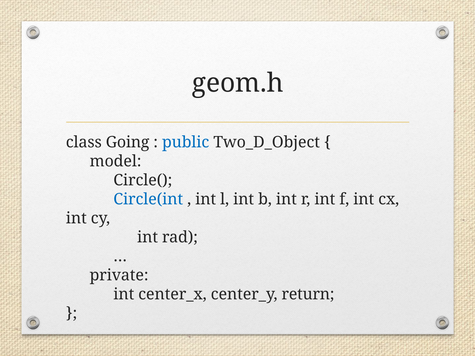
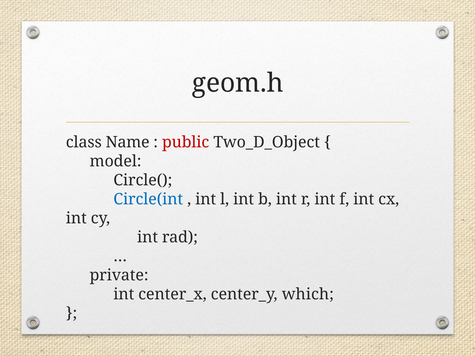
Going: Going -> Name
public colour: blue -> red
return: return -> which
